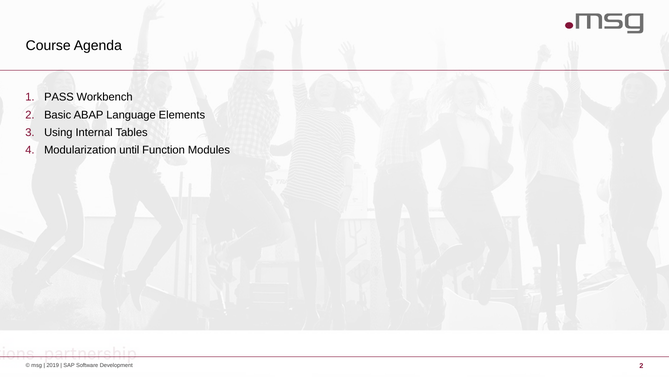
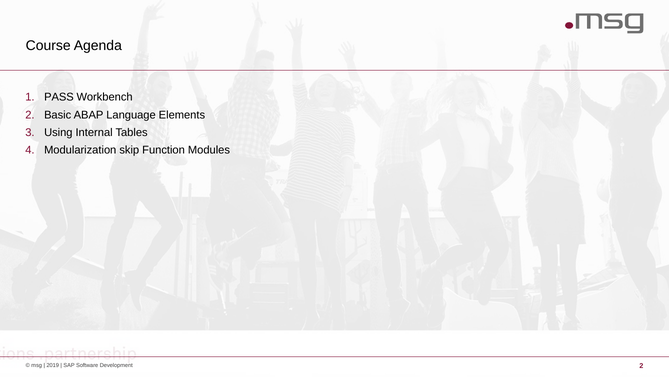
until: until -> skip
